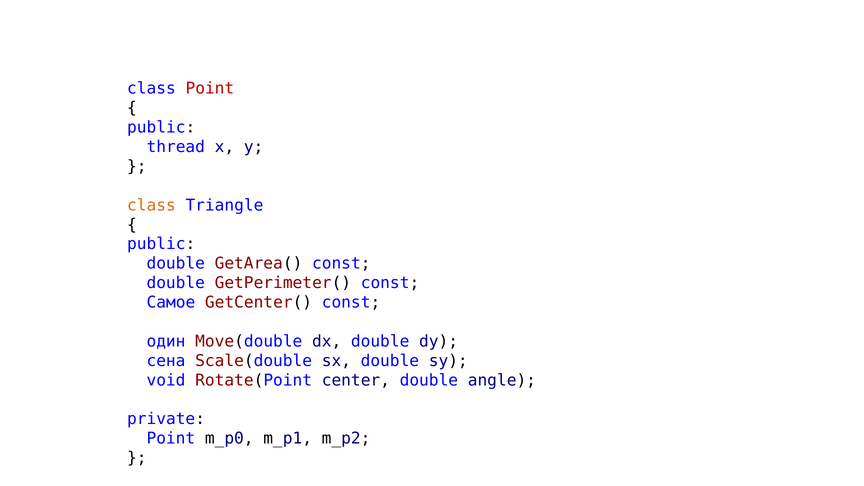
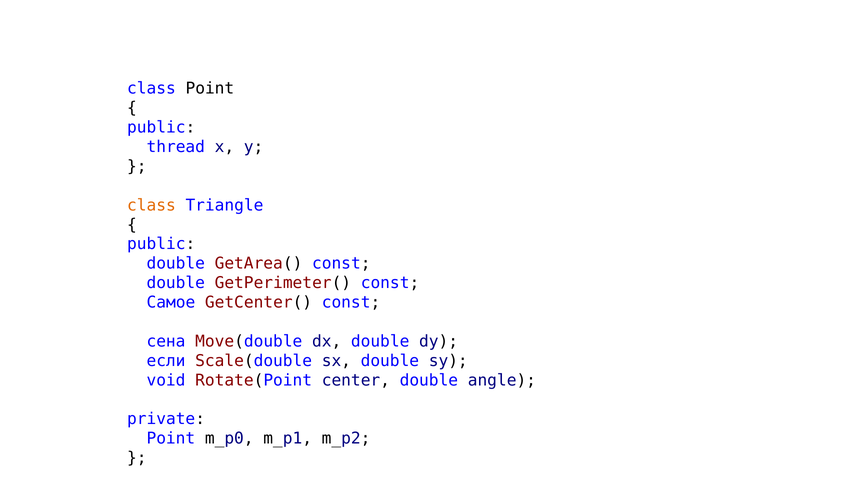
Point at (210, 89) colour: red -> black
один: один -> сена
сена: сена -> если
